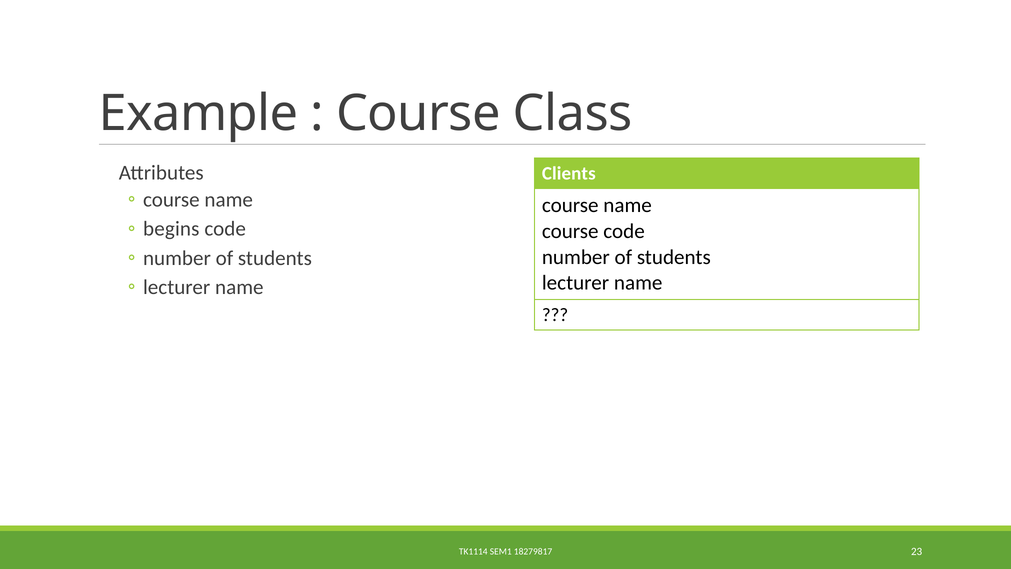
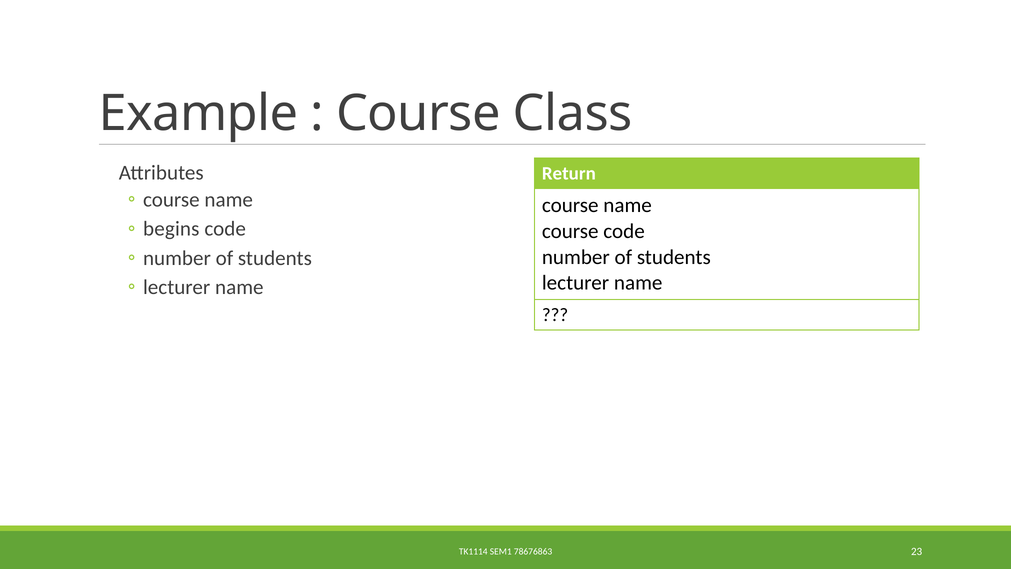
Clients: Clients -> Return
18279817: 18279817 -> 78676863
